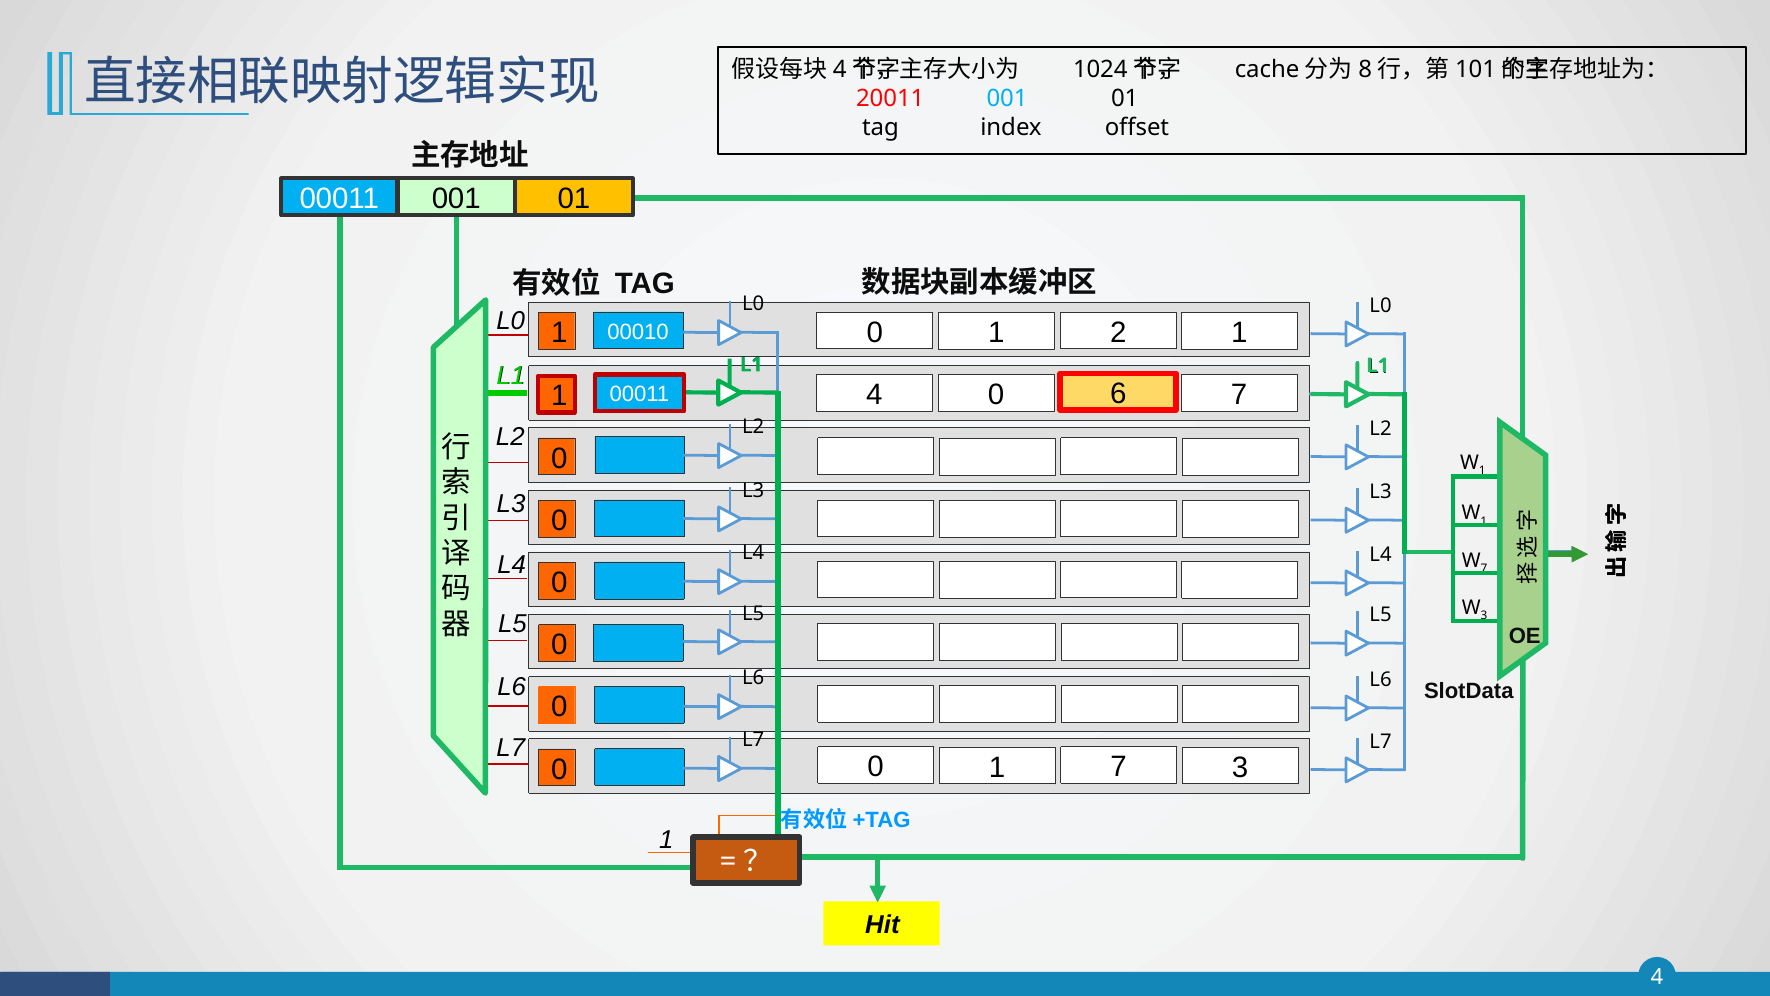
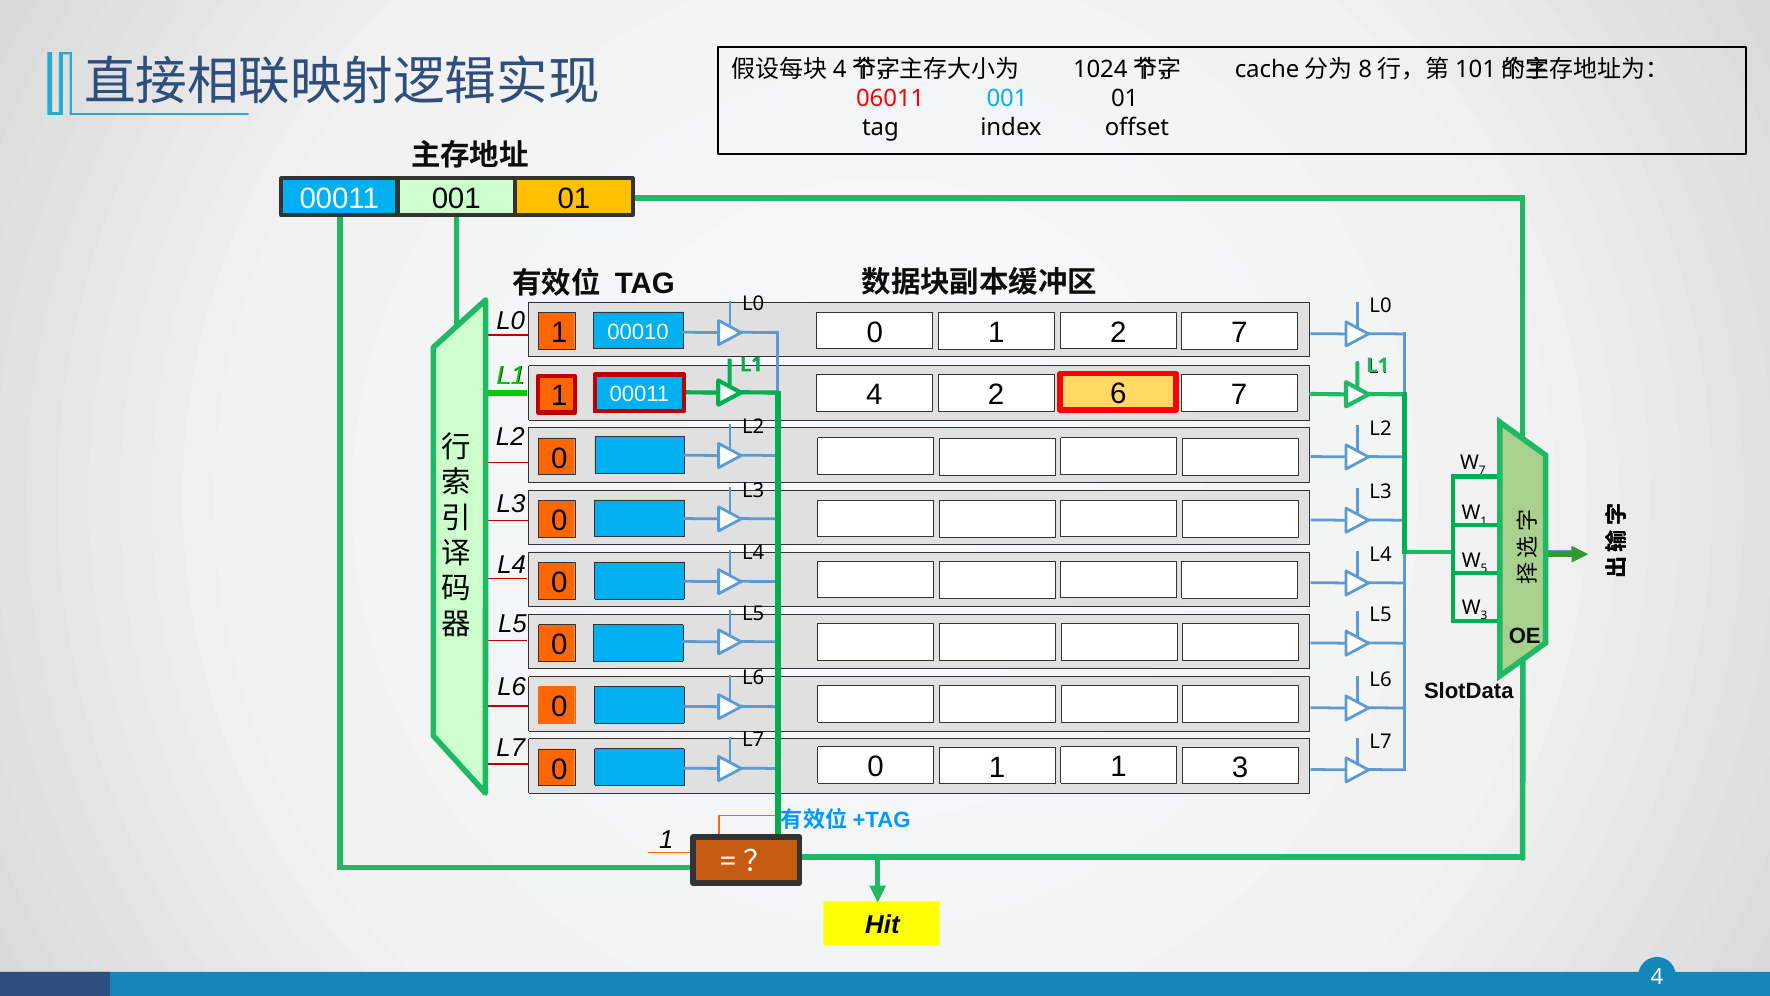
20011: 20011 -> 06011
2 1: 1 -> 7
4 0: 0 -> 2
1 at (1482, 471): 1 -> 7
7 at (1484, 568): 7 -> 5
1 7: 7 -> 1
